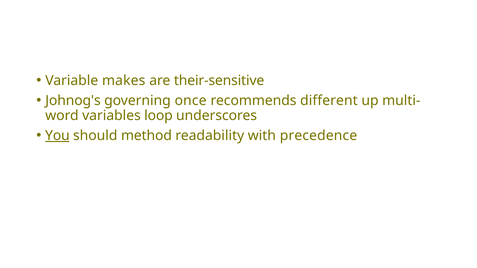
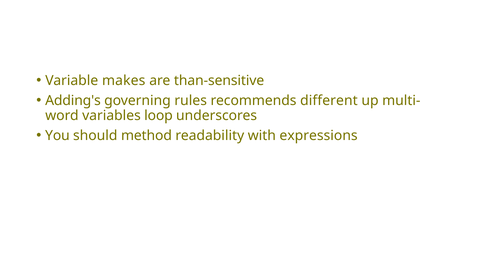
their-sensitive: their-sensitive -> than-sensitive
Johnog's: Johnog's -> Adding's
once: once -> rules
You underline: present -> none
precedence: precedence -> expressions
